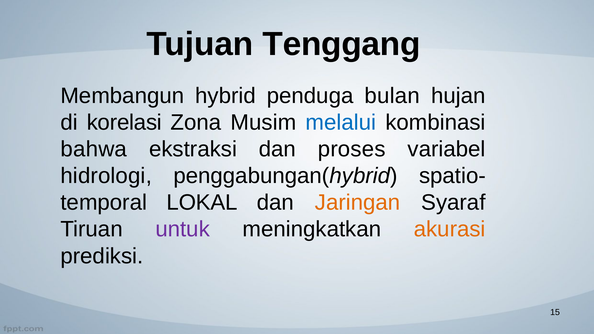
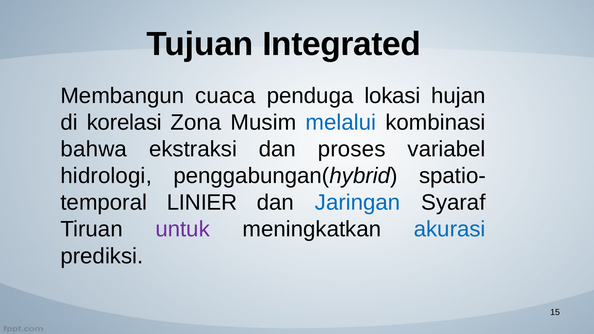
Tenggang: Tenggang -> Integrated
hybrid: hybrid -> cuaca
bulan: bulan -> lokasi
LOKAL: LOKAL -> LINIER
Jaringan colour: orange -> blue
akurasi colour: orange -> blue
